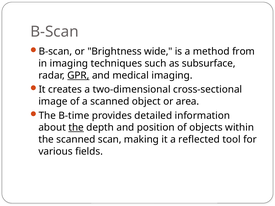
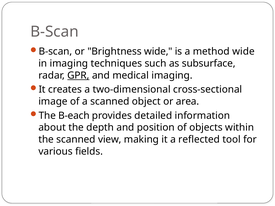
method from: from -> wide
B-time: B-time -> B-each
the at (76, 128) underline: present -> none
scan: scan -> view
